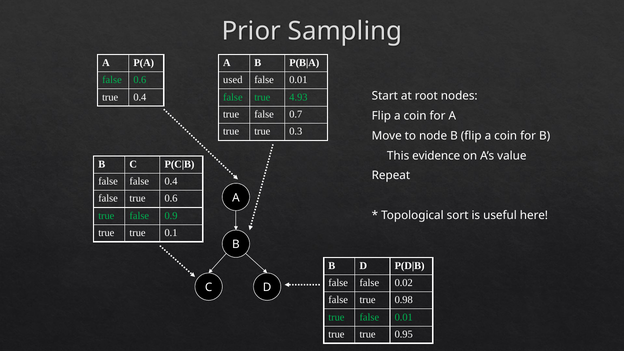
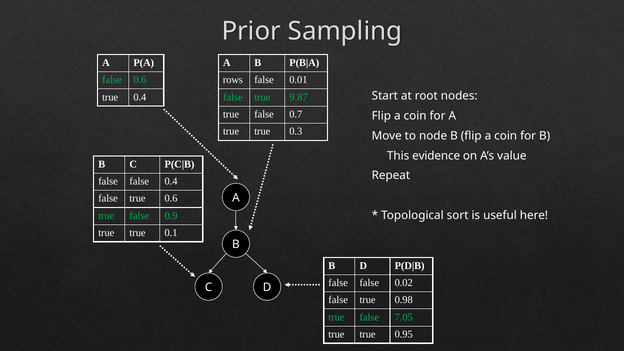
used: used -> rows
4.93: 4.93 -> 9.87
true false 0.01: 0.01 -> 7.05
